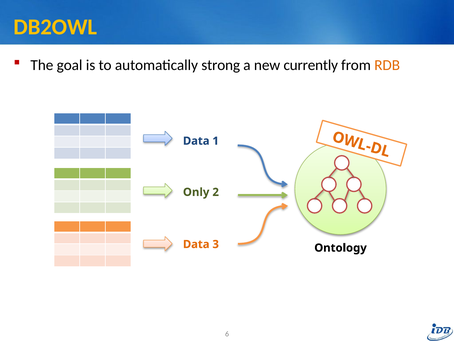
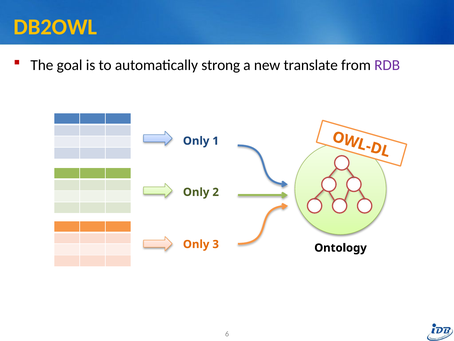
currently: currently -> translate
RDB colour: orange -> purple
Data at (196, 141): Data -> Only
Data at (196, 244): Data -> Only
